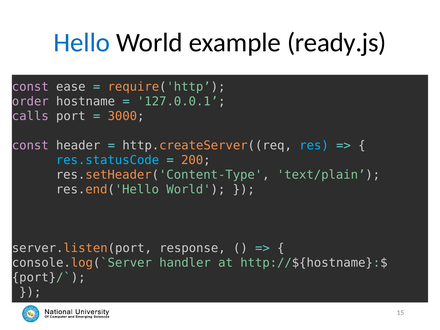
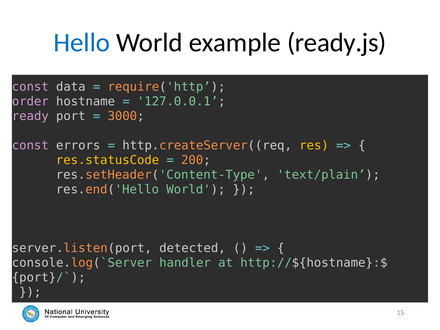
ease: ease -> data
calls: calls -> ready
header: header -> errors
res colour: light blue -> yellow
res.statusCode colour: light blue -> yellow
response: response -> detected
